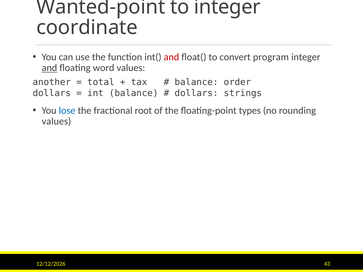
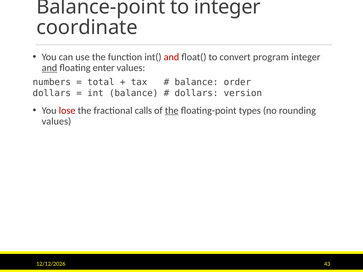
Wanted-point: Wanted-point -> Balance-point
word: word -> enter
another: another -> numbers
strings: strings -> version
lose colour: blue -> red
root: root -> calls
the at (172, 111) underline: none -> present
